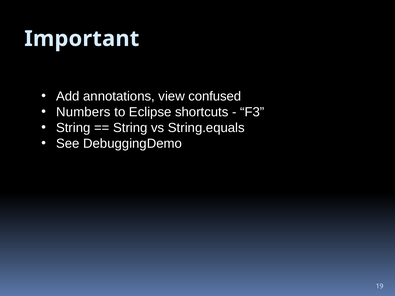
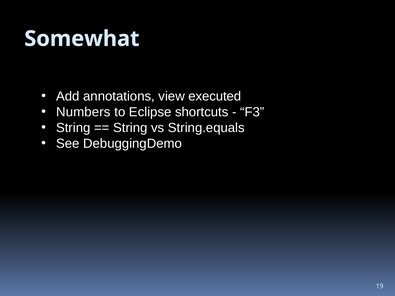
Important: Important -> Somewhat
confused: confused -> executed
